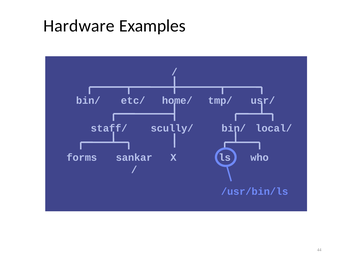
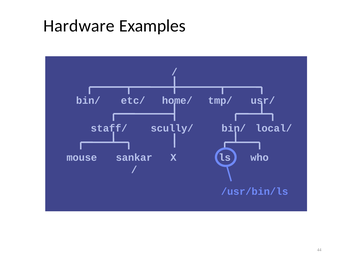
forms: forms -> mouse
